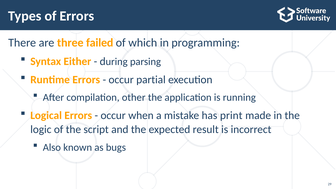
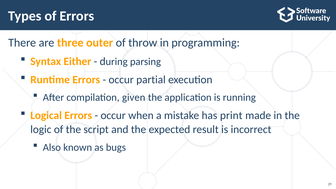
failed: failed -> outer
which: which -> throw
other: other -> given
